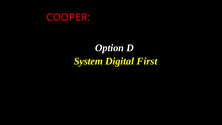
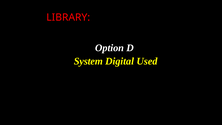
COOPER: COOPER -> LIBRARY
First: First -> Used
